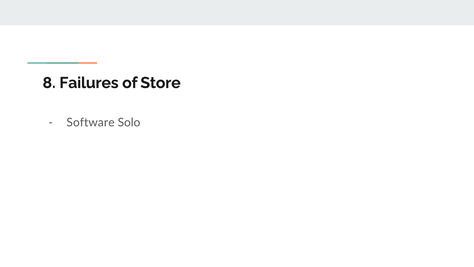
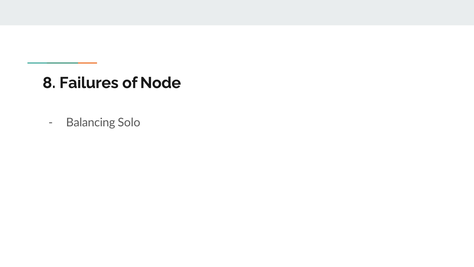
Store: Store -> Node
Software: Software -> Balancing
